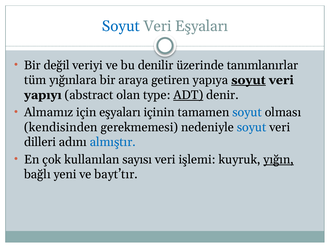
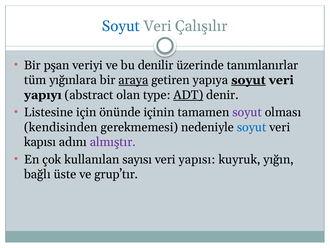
Veri Eşyaları: Eşyaları -> Çalışılır
değil: değil -> pşan
araya underline: none -> present
Almamız: Almamız -> Listesine
için eşyaları: eşyaları -> önünde
soyut at (247, 112) colour: blue -> purple
dilleri: dilleri -> kapısı
almıştır colour: blue -> purple
işlemi: işlemi -> yapısı
yığın underline: present -> none
yeni: yeni -> üste
bayt’tır: bayt’tır -> grup’tır
